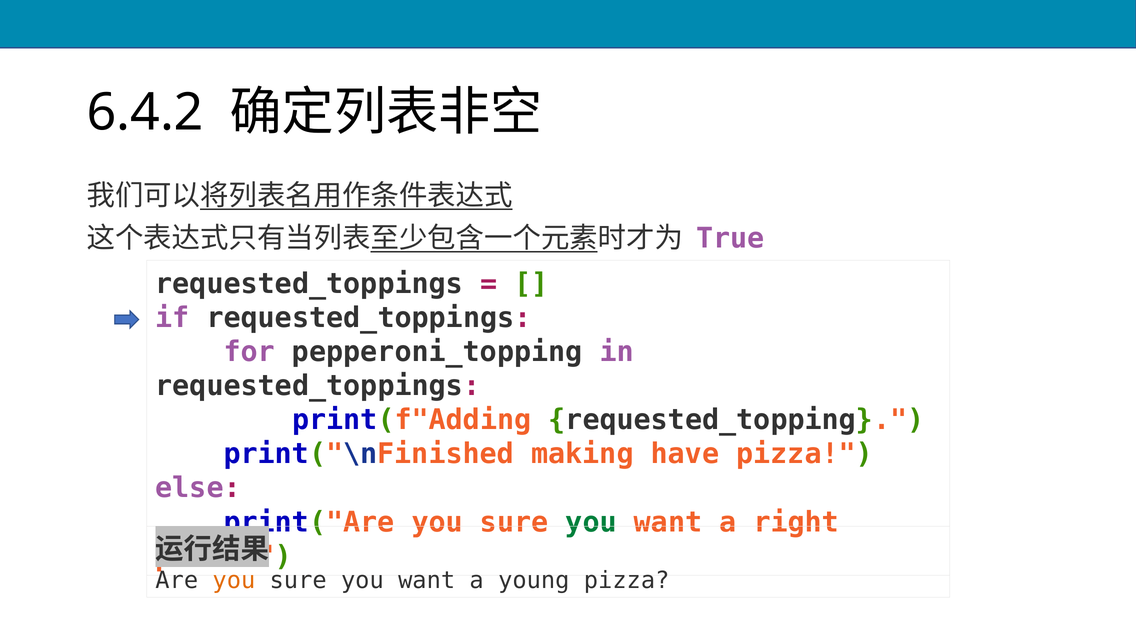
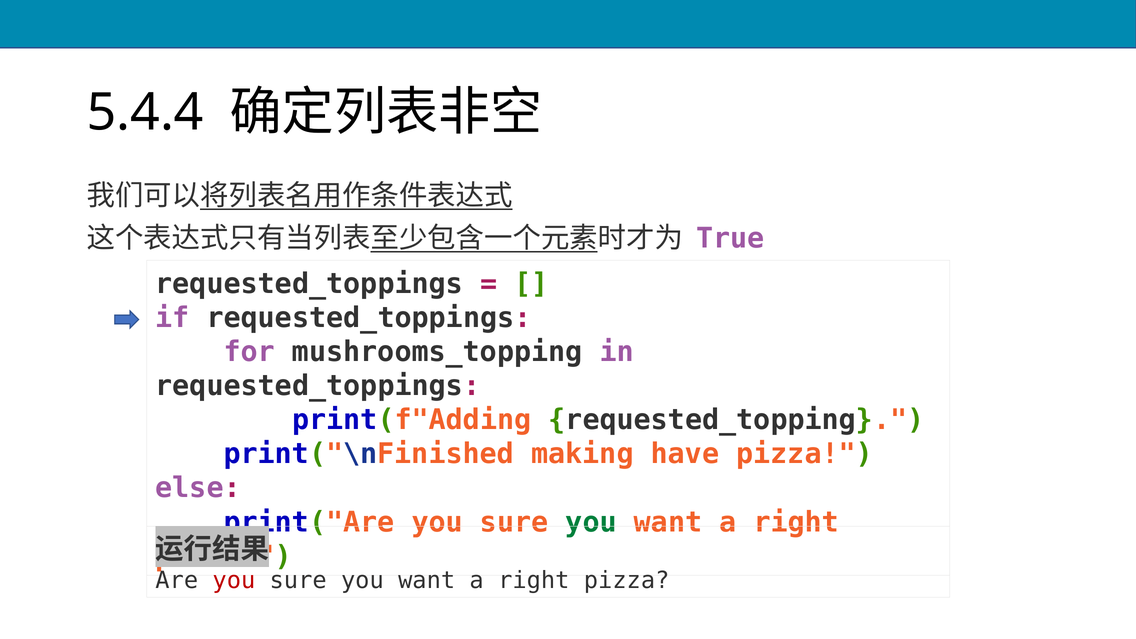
6.4.2: 6.4.2 -> 5.4.4
pepperoni_topping: pepperoni_topping -> mushrooms_topping
you at (234, 580) colour: orange -> red
young at (534, 580): young -> right
